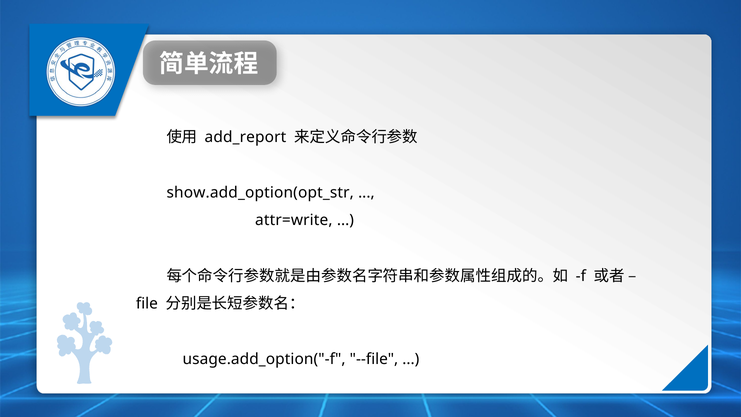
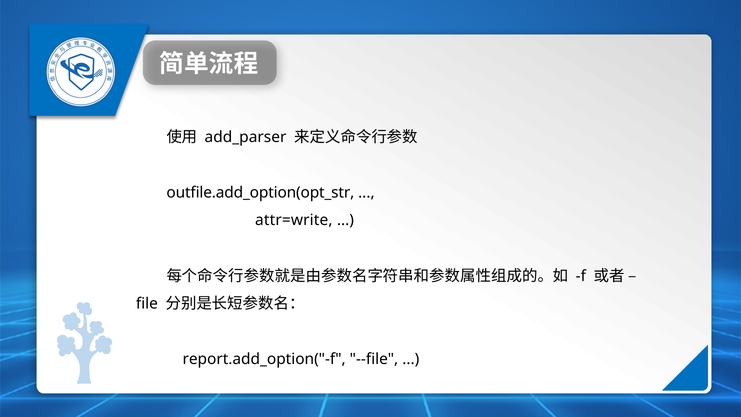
add_report: add_report -> add_parser
show.add_option(opt_str: show.add_option(opt_str -> outfile.add_option(opt_str
usage.add_option("-f: usage.add_option("-f -> report.add_option("-f
